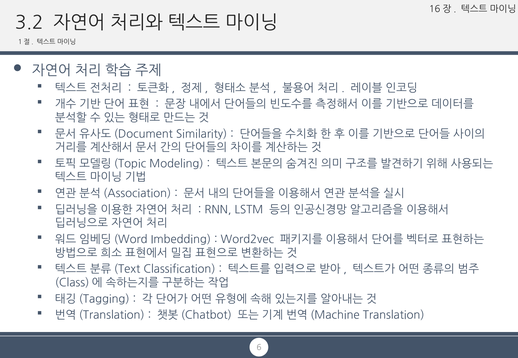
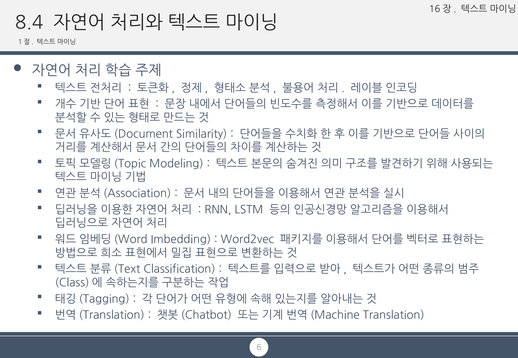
3.2: 3.2 -> 8.4
